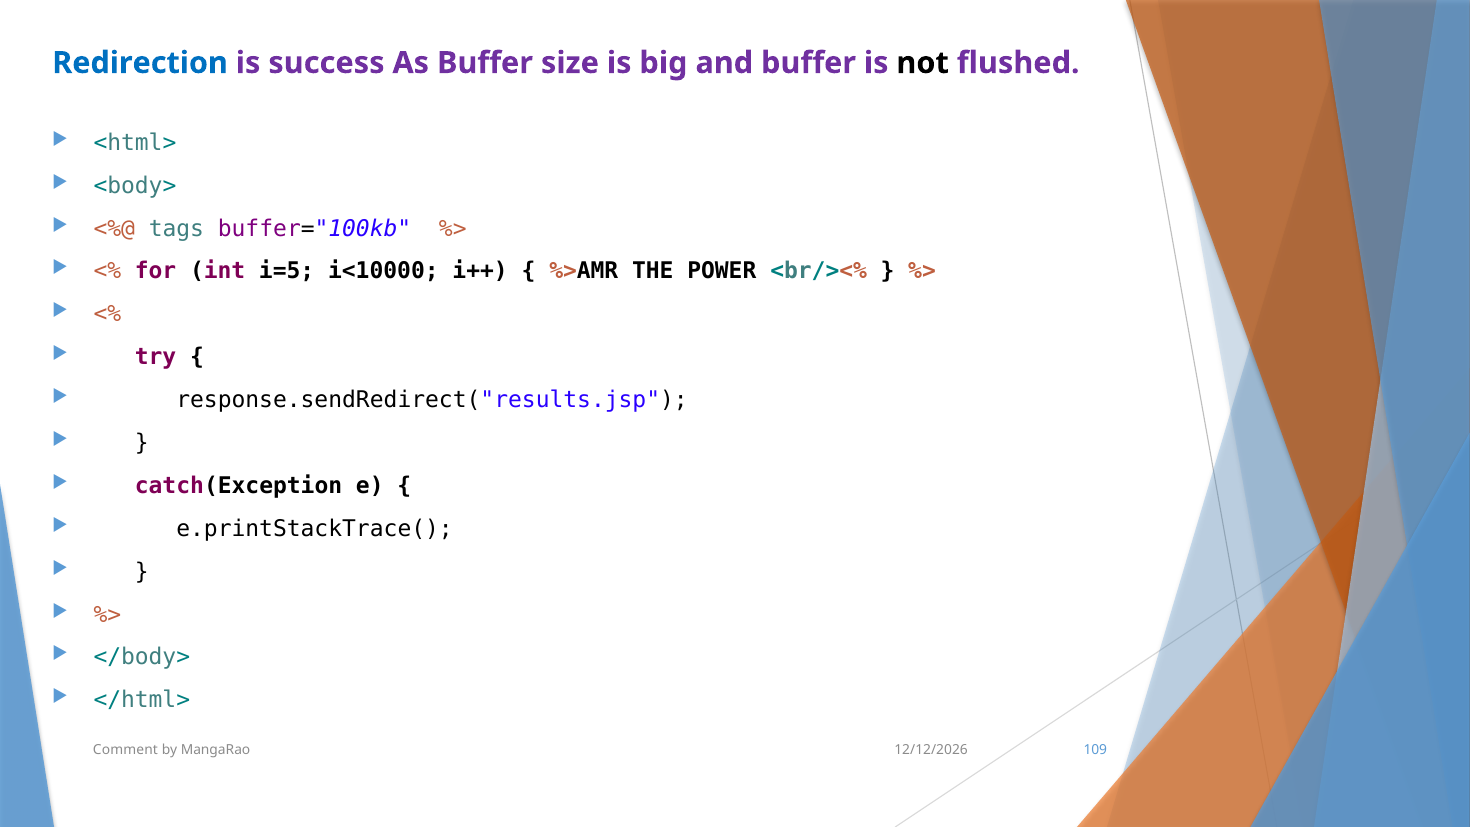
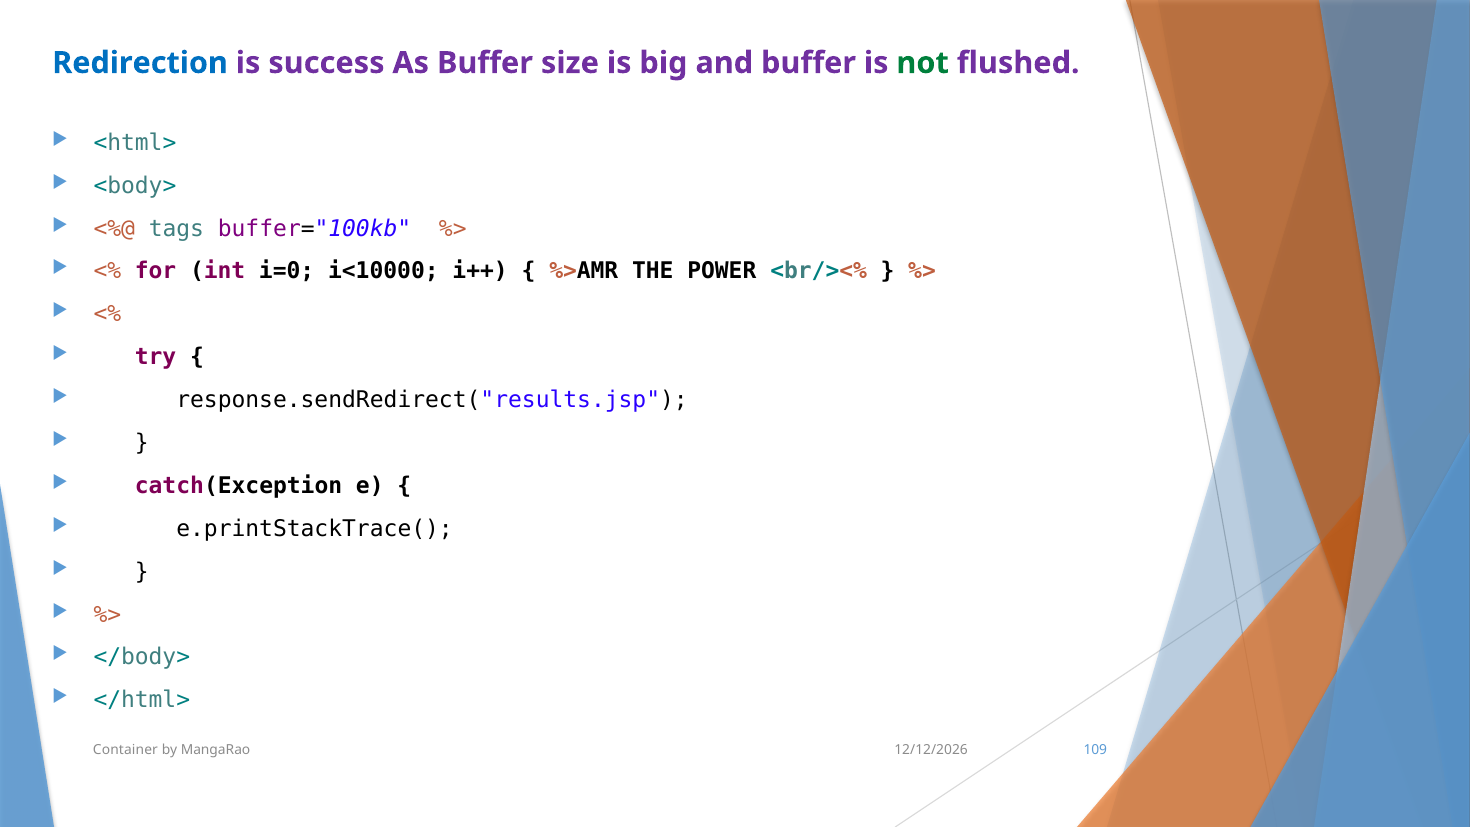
not colour: black -> green
i=5: i=5 -> i=0
Comment: Comment -> Container
